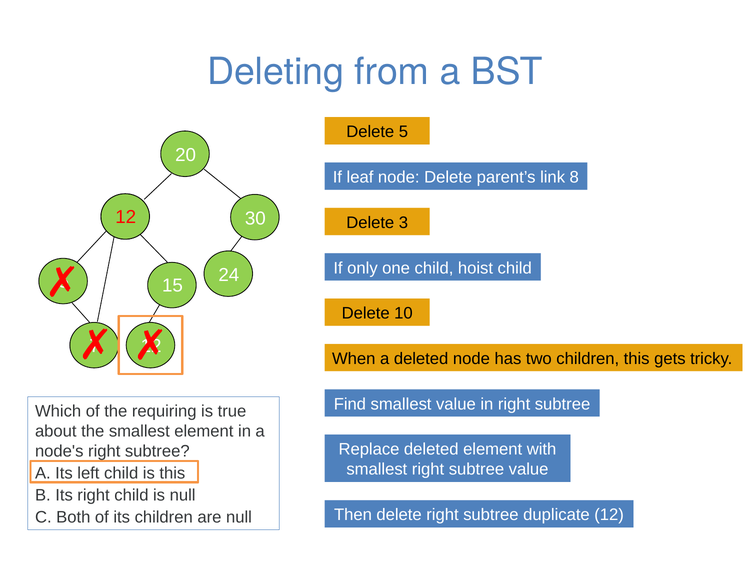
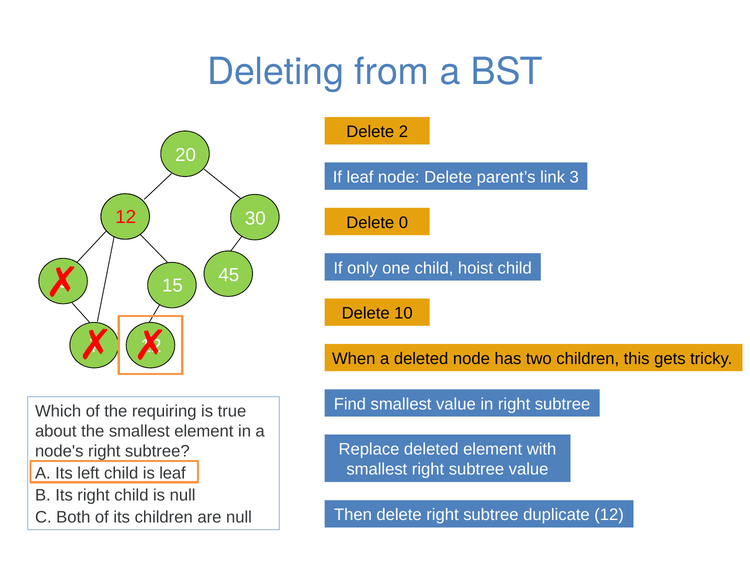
Delete 5: 5 -> 2
8: 8 -> 3
3: 3 -> 0
24: 24 -> 45
is this: this -> leaf
